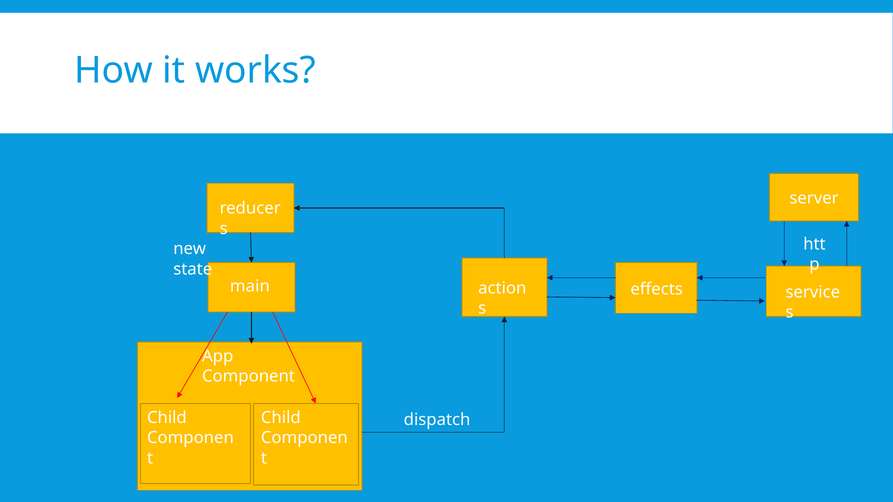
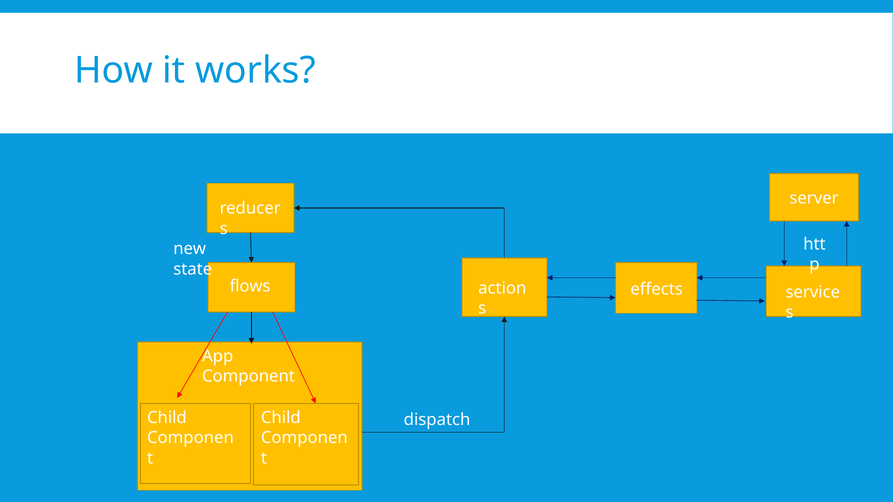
main: main -> flows
